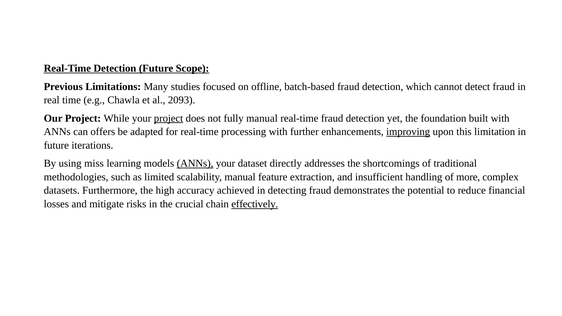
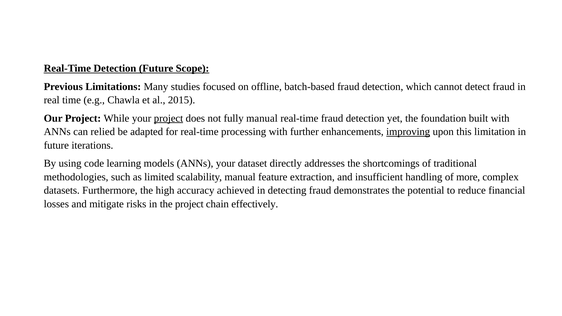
2093: 2093 -> 2015
offers: offers -> relied
miss: miss -> code
ANNs at (195, 164) underline: present -> none
the crucial: crucial -> project
effectively underline: present -> none
